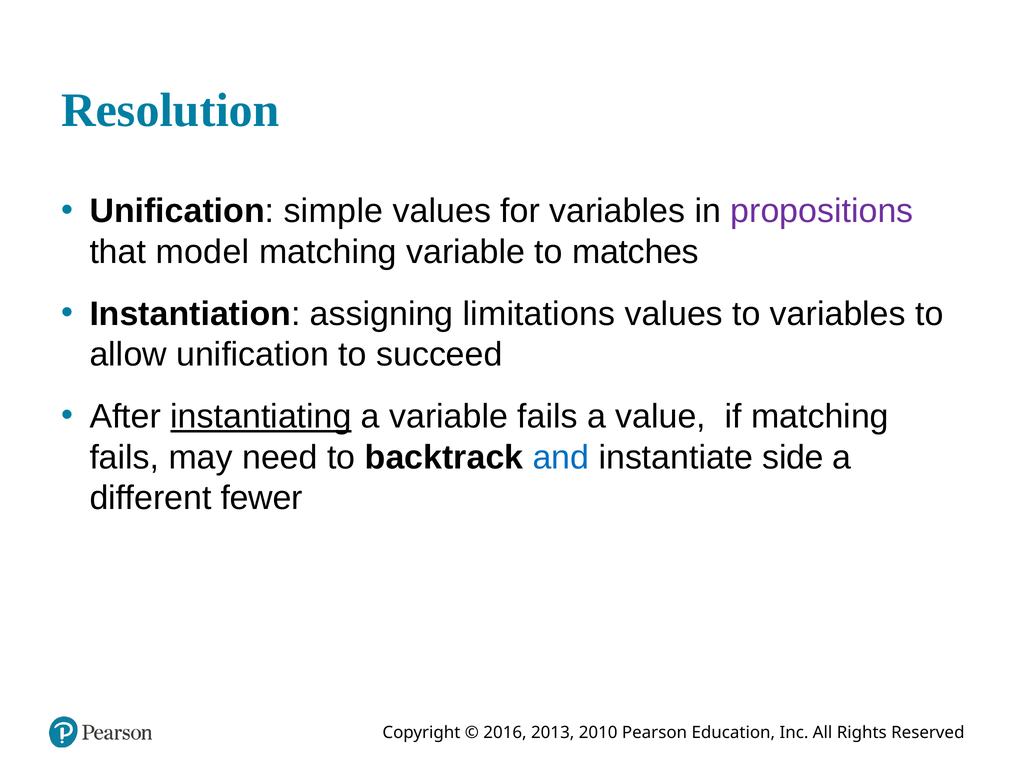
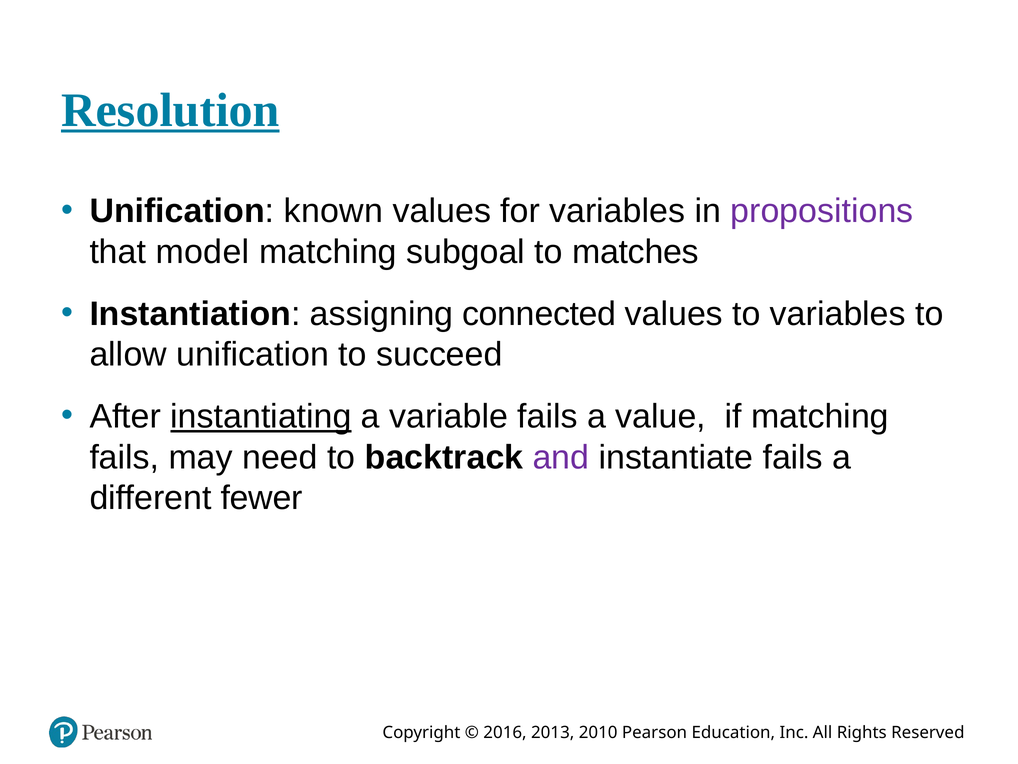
Resolution underline: none -> present
simple: simple -> known
matching variable: variable -> subgoal
limitations: limitations -> connected
and colour: blue -> purple
instantiate side: side -> fails
